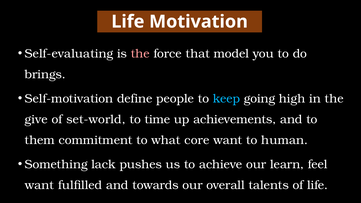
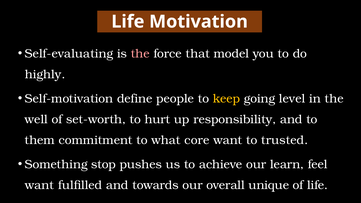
brings: brings -> highly
keep colour: light blue -> yellow
high: high -> level
give: give -> well
set-world: set-world -> set-worth
time: time -> hurt
achievements: achievements -> responsibility
human: human -> trusted
lack: lack -> stop
talents: talents -> unique
